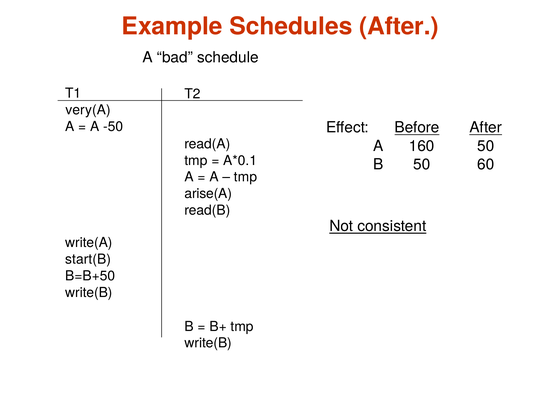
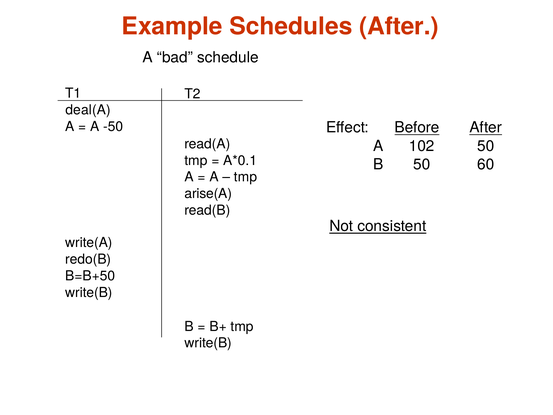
very(A: very(A -> deal(A
160: 160 -> 102
start(B: start(B -> redo(B
